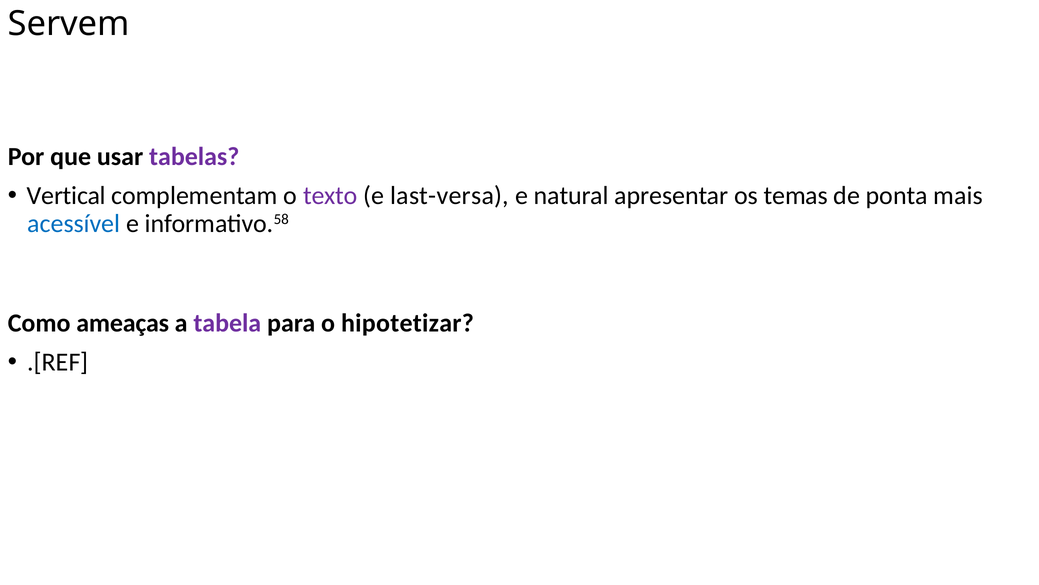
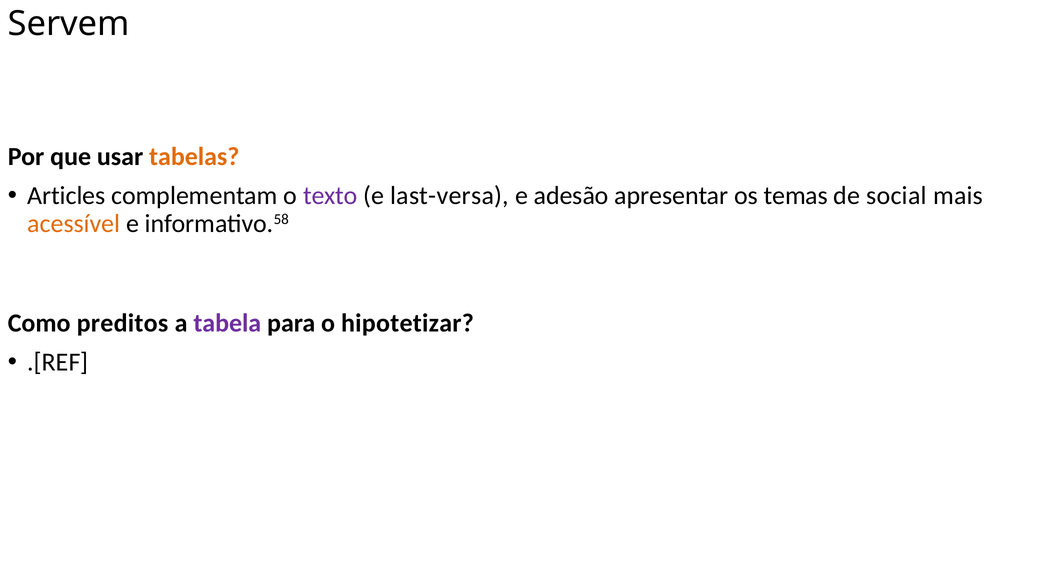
tabelas colour: purple -> orange
Vertical: Vertical -> Articles
natural: natural -> adesão
ponta: ponta -> social
acessível colour: blue -> orange
ameaças: ameaças -> preditos
